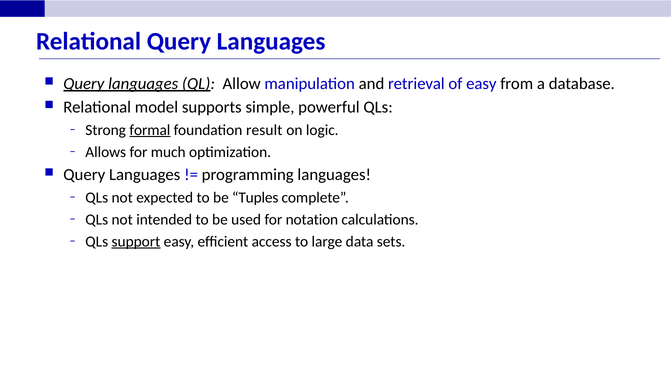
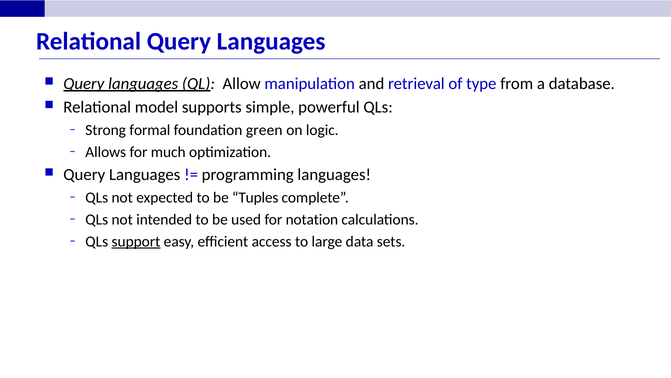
of easy: easy -> type
formal underline: present -> none
result: result -> green
